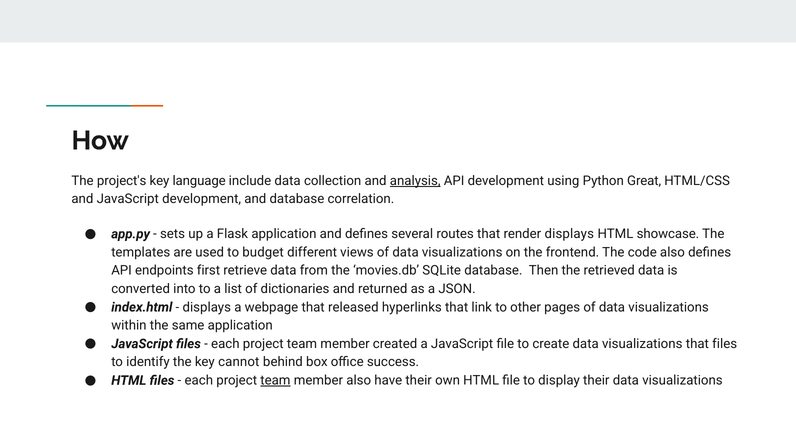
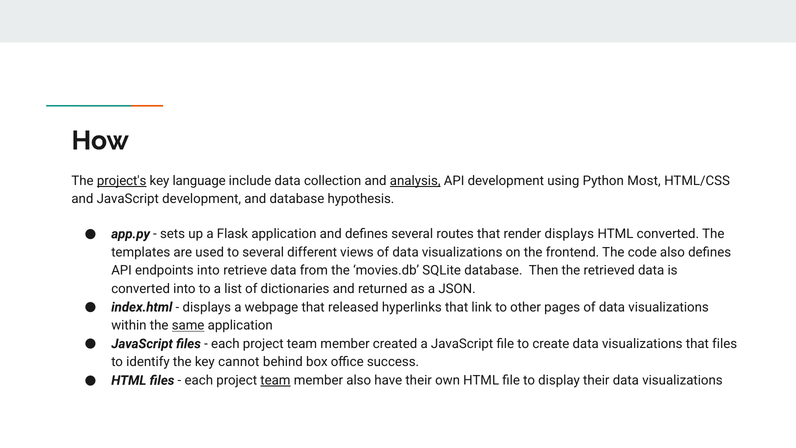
project's underline: none -> present
Great: Great -> Most
correlation: correlation -> hypothesis
HTML showcase: showcase -> converted
to budget: budget -> several
endpoints first: first -> into
same underline: none -> present
